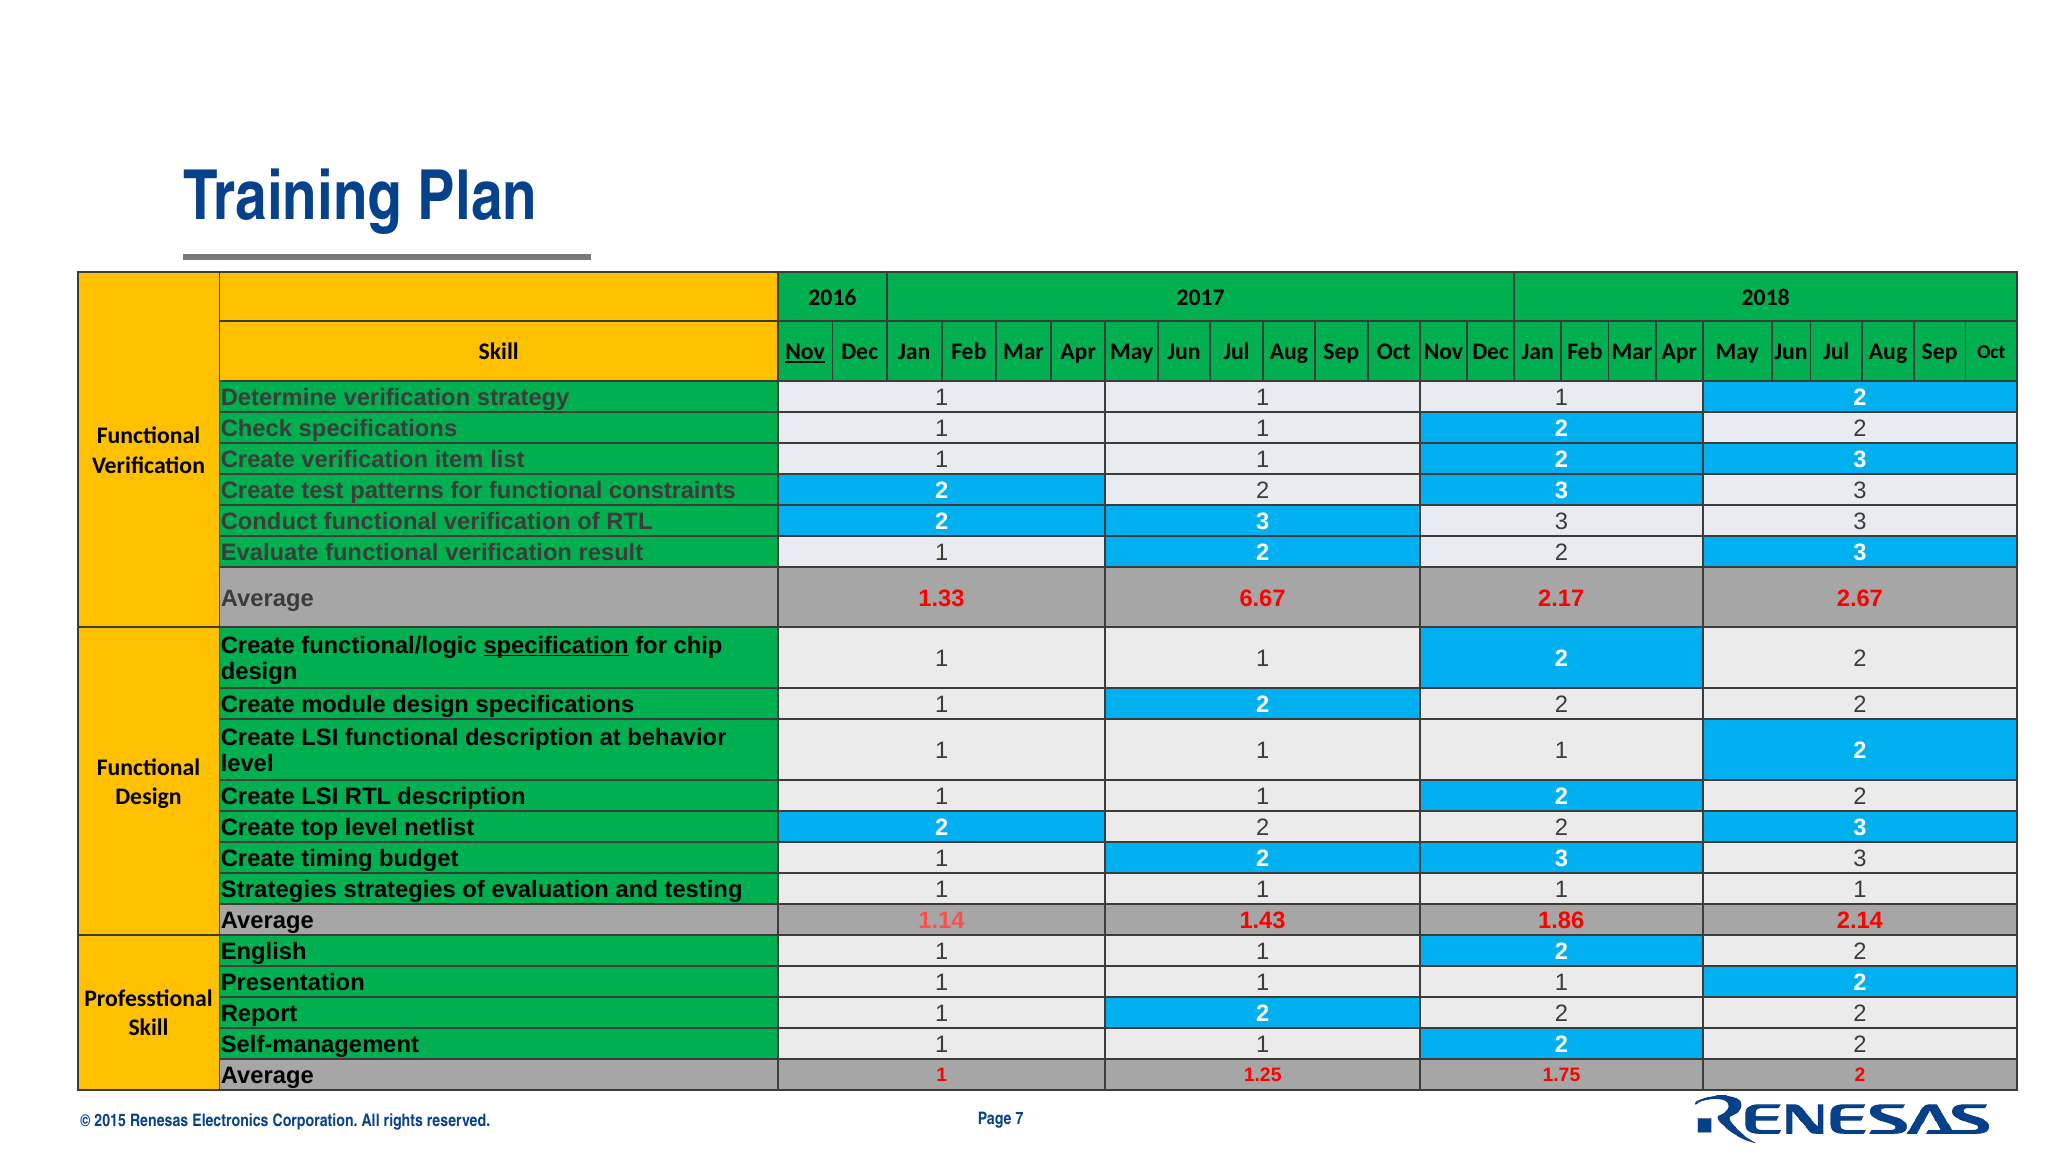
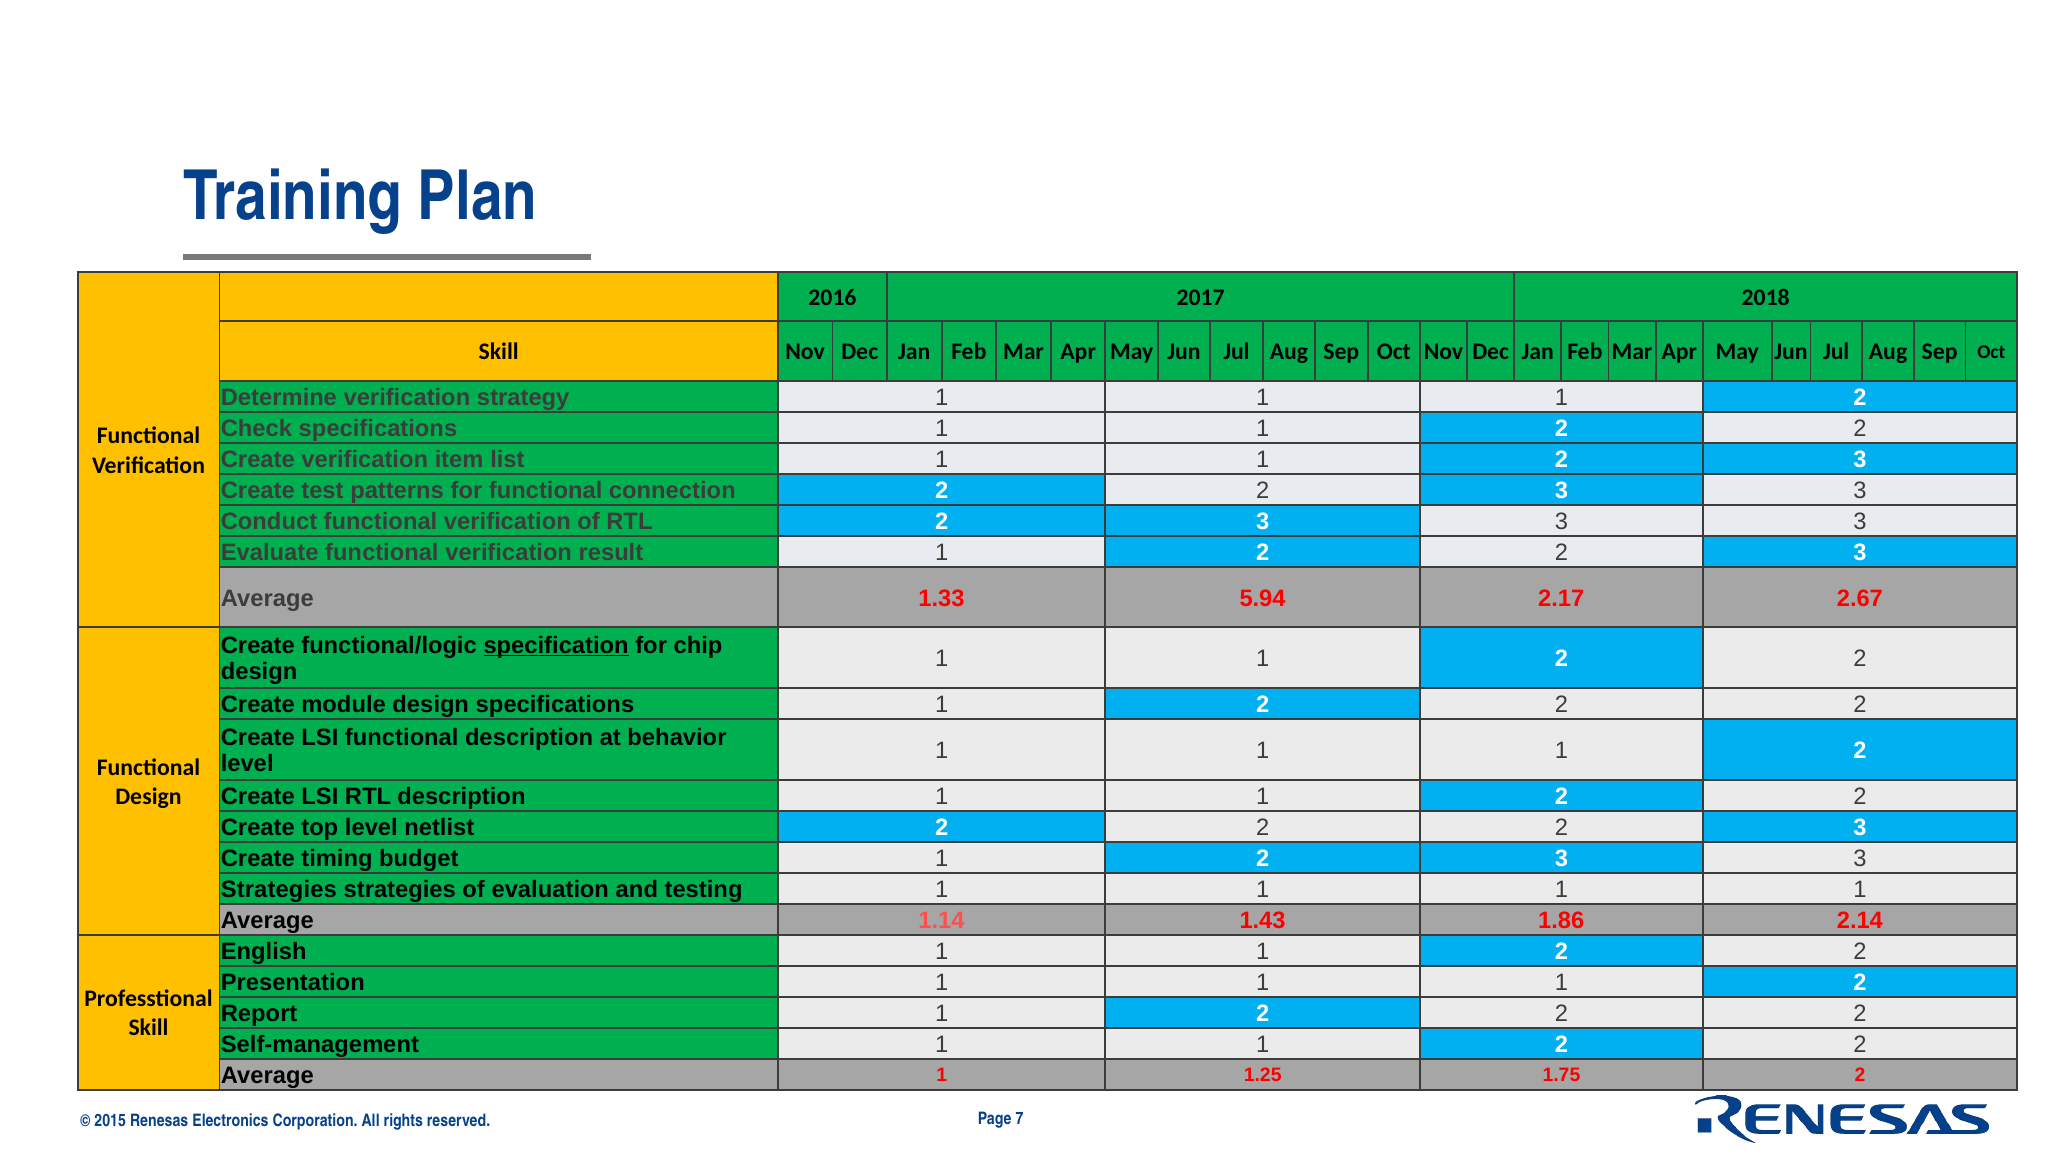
Nov at (805, 352) underline: present -> none
constraints: constraints -> connection
6.67: 6.67 -> 5.94
